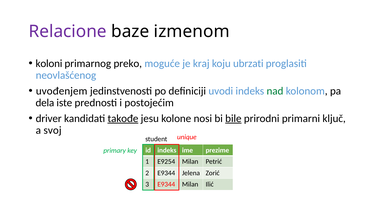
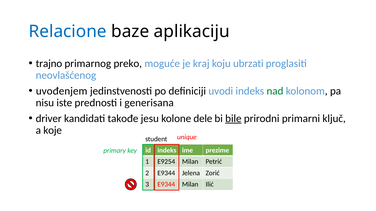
Relacione colour: purple -> blue
izmenom: izmenom -> aplikaciju
koloni: koloni -> trajno
dela: dela -> nisu
postojećim: postojećim -> generisana
takođe underline: present -> none
nosi: nosi -> dele
svoj: svoj -> koje
